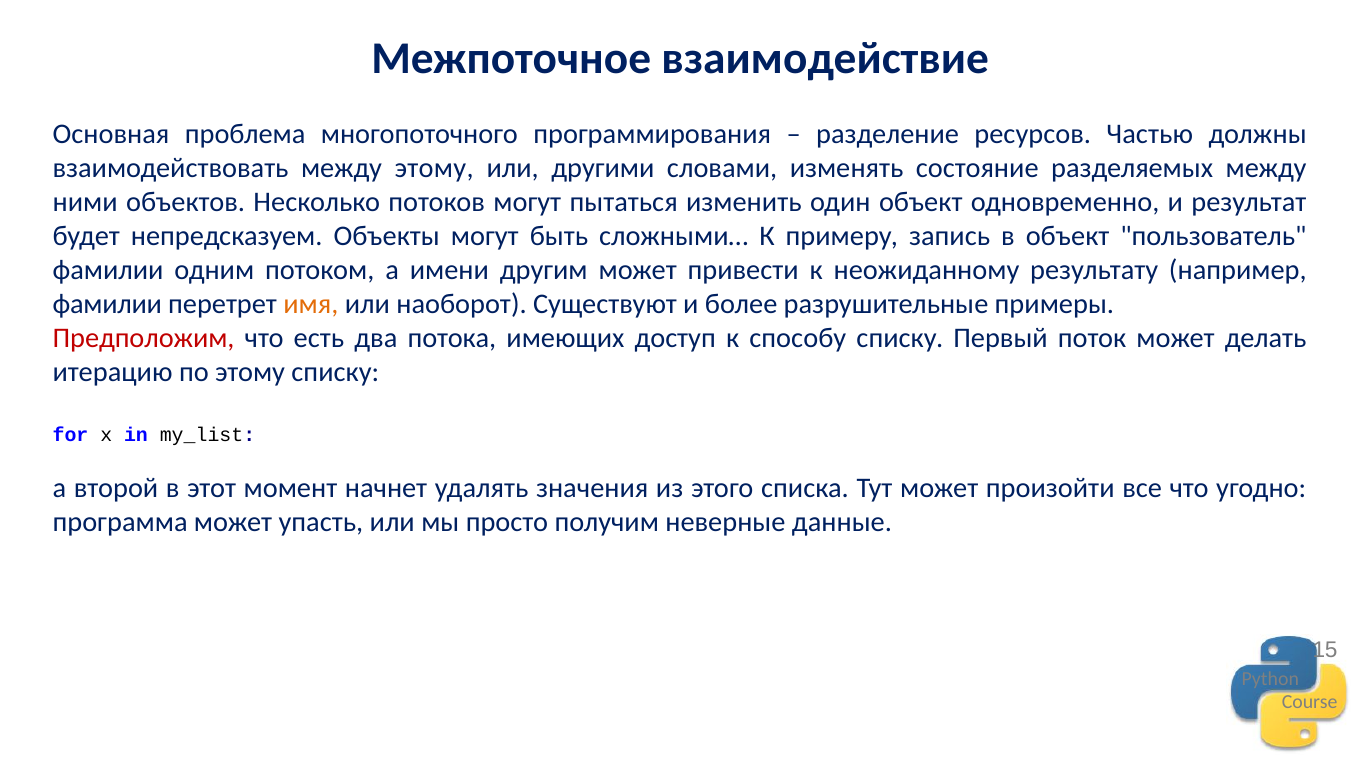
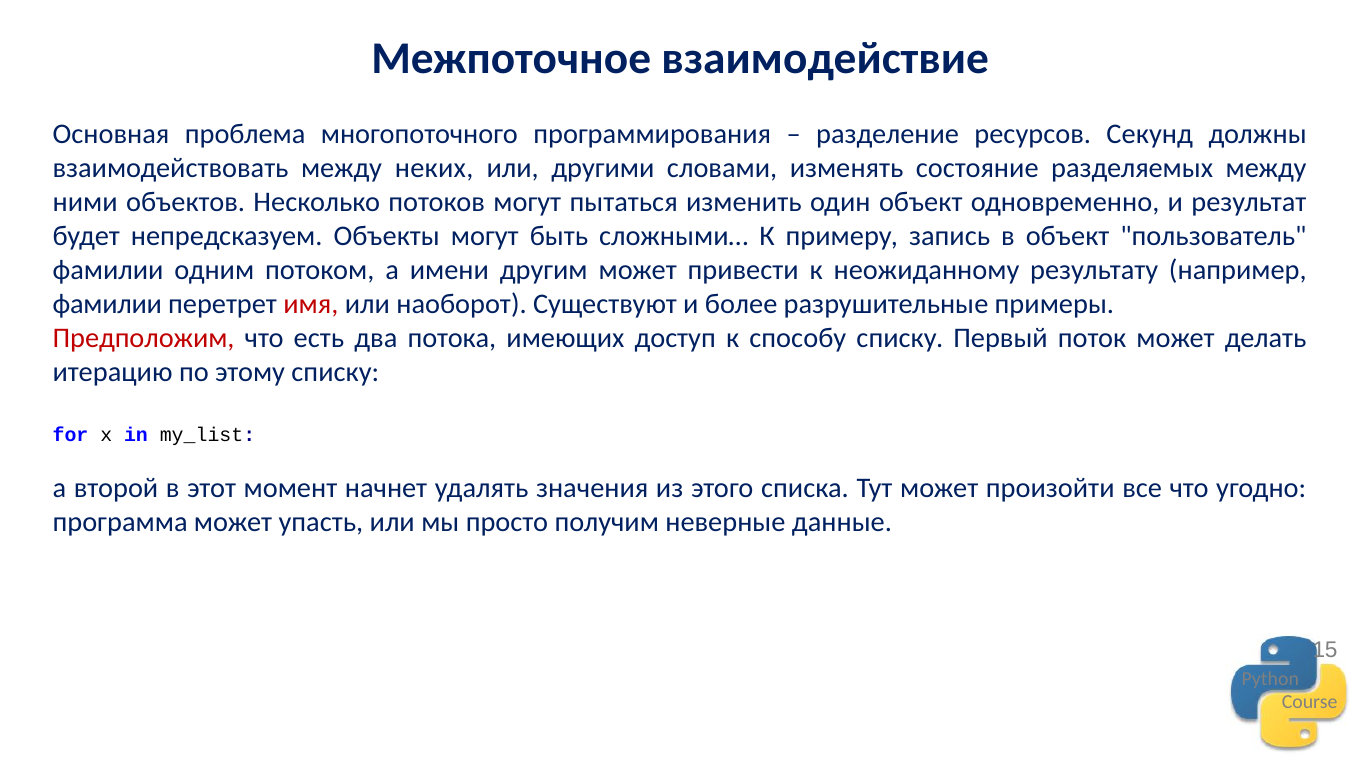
Частью: Частью -> Секунд
между этому: этому -> неких
имя colour: orange -> red
